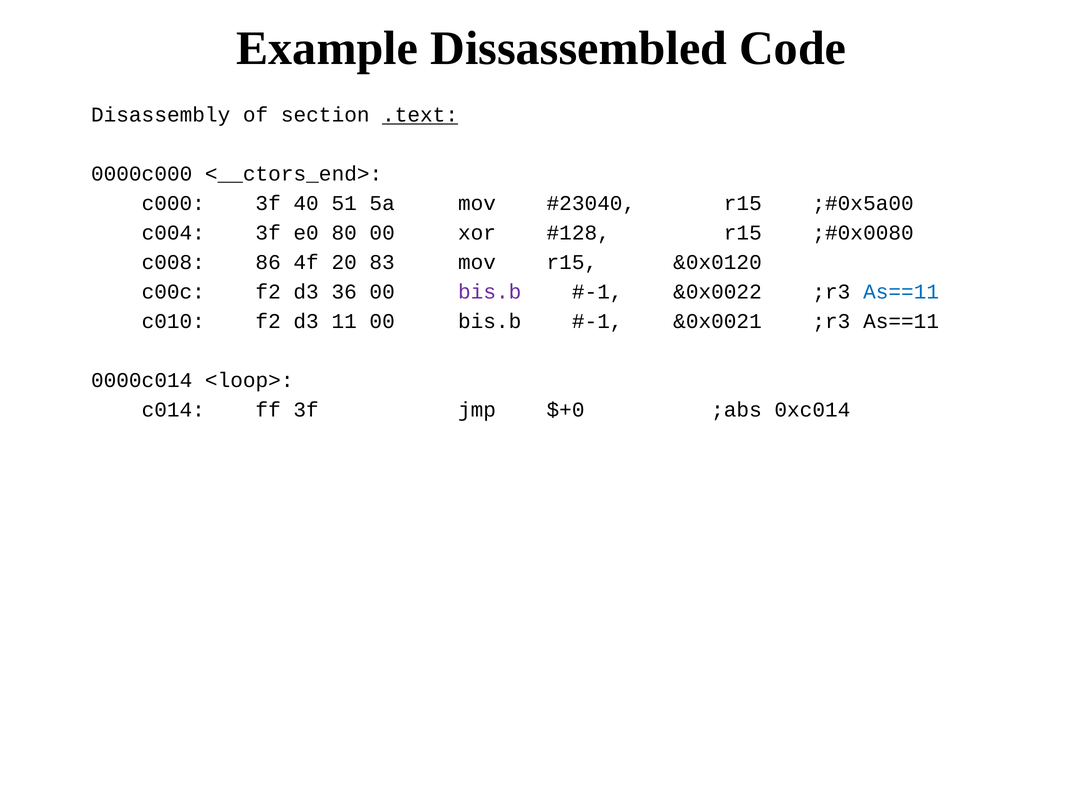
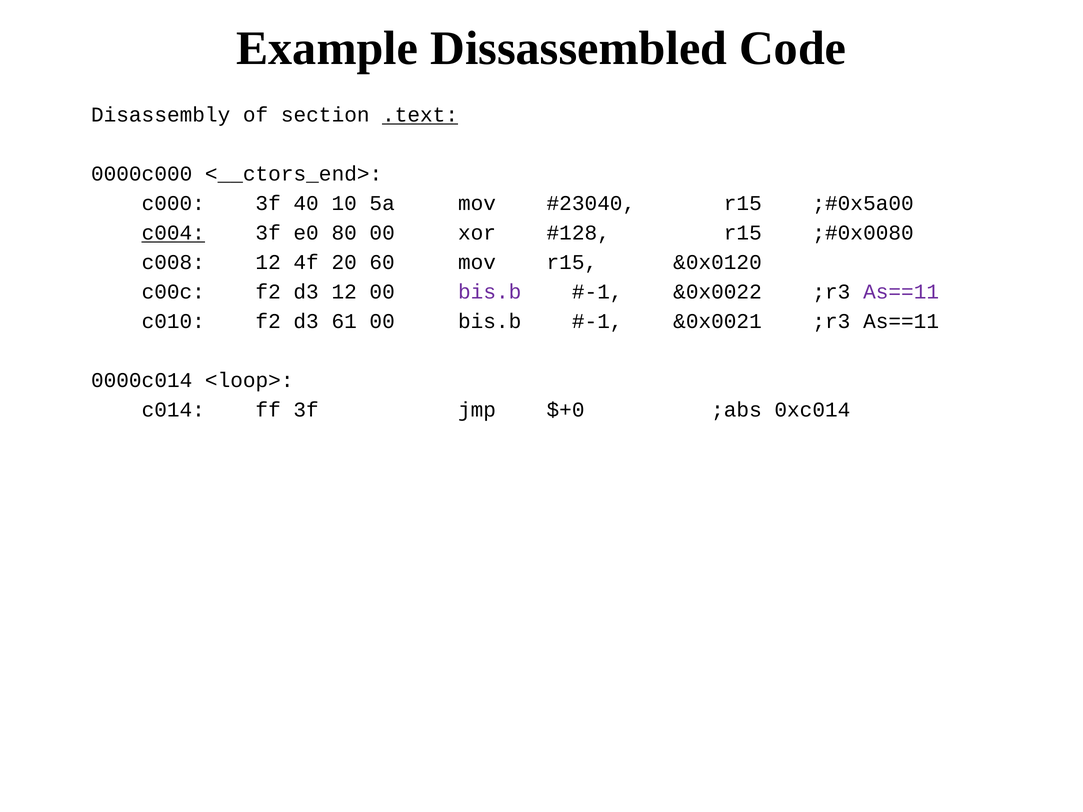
51: 51 -> 10
c004 underline: none -> present
c008 86: 86 -> 12
83: 83 -> 60
d3 36: 36 -> 12
As==11 at (901, 292) colour: blue -> purple
11: 11 -> 61
